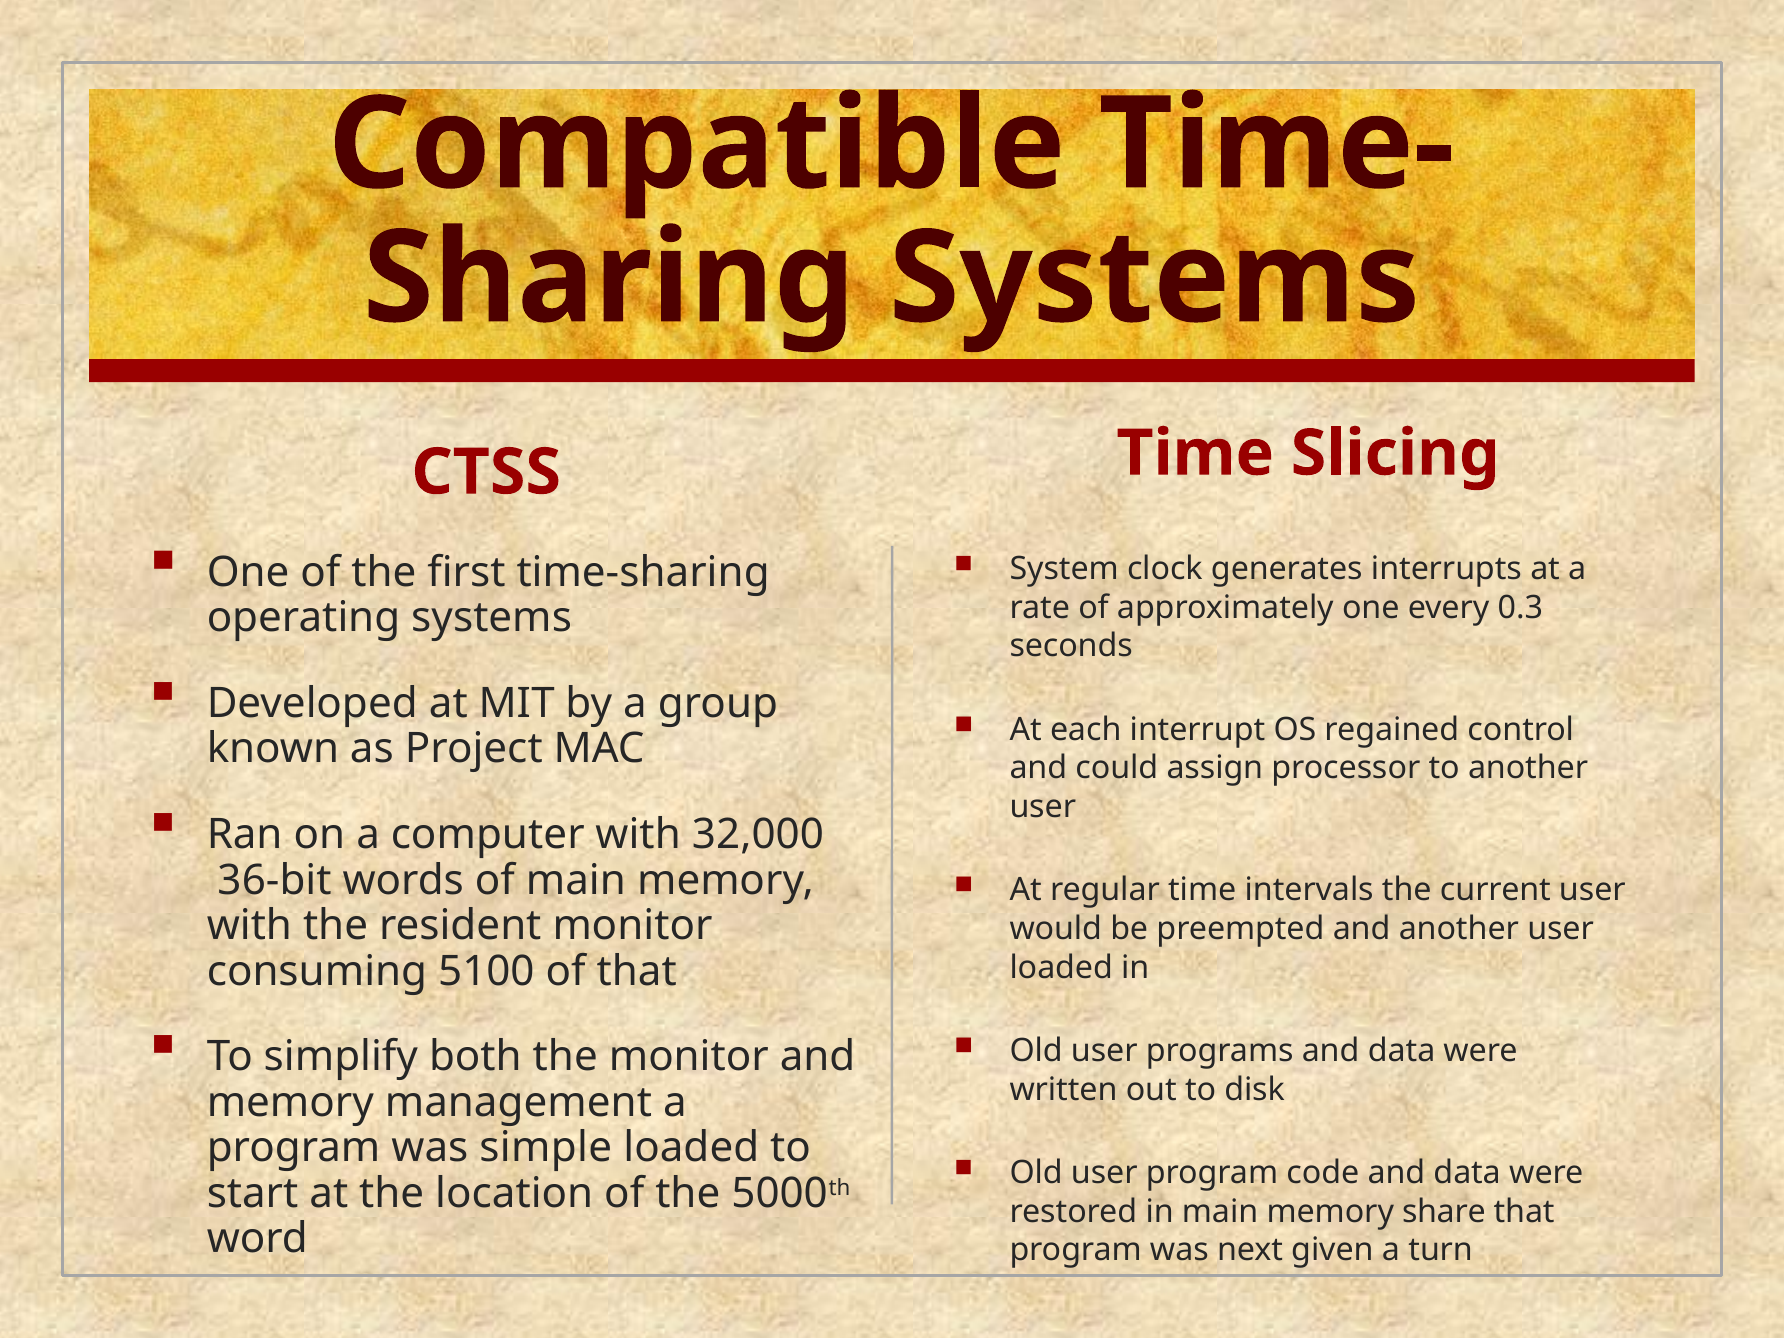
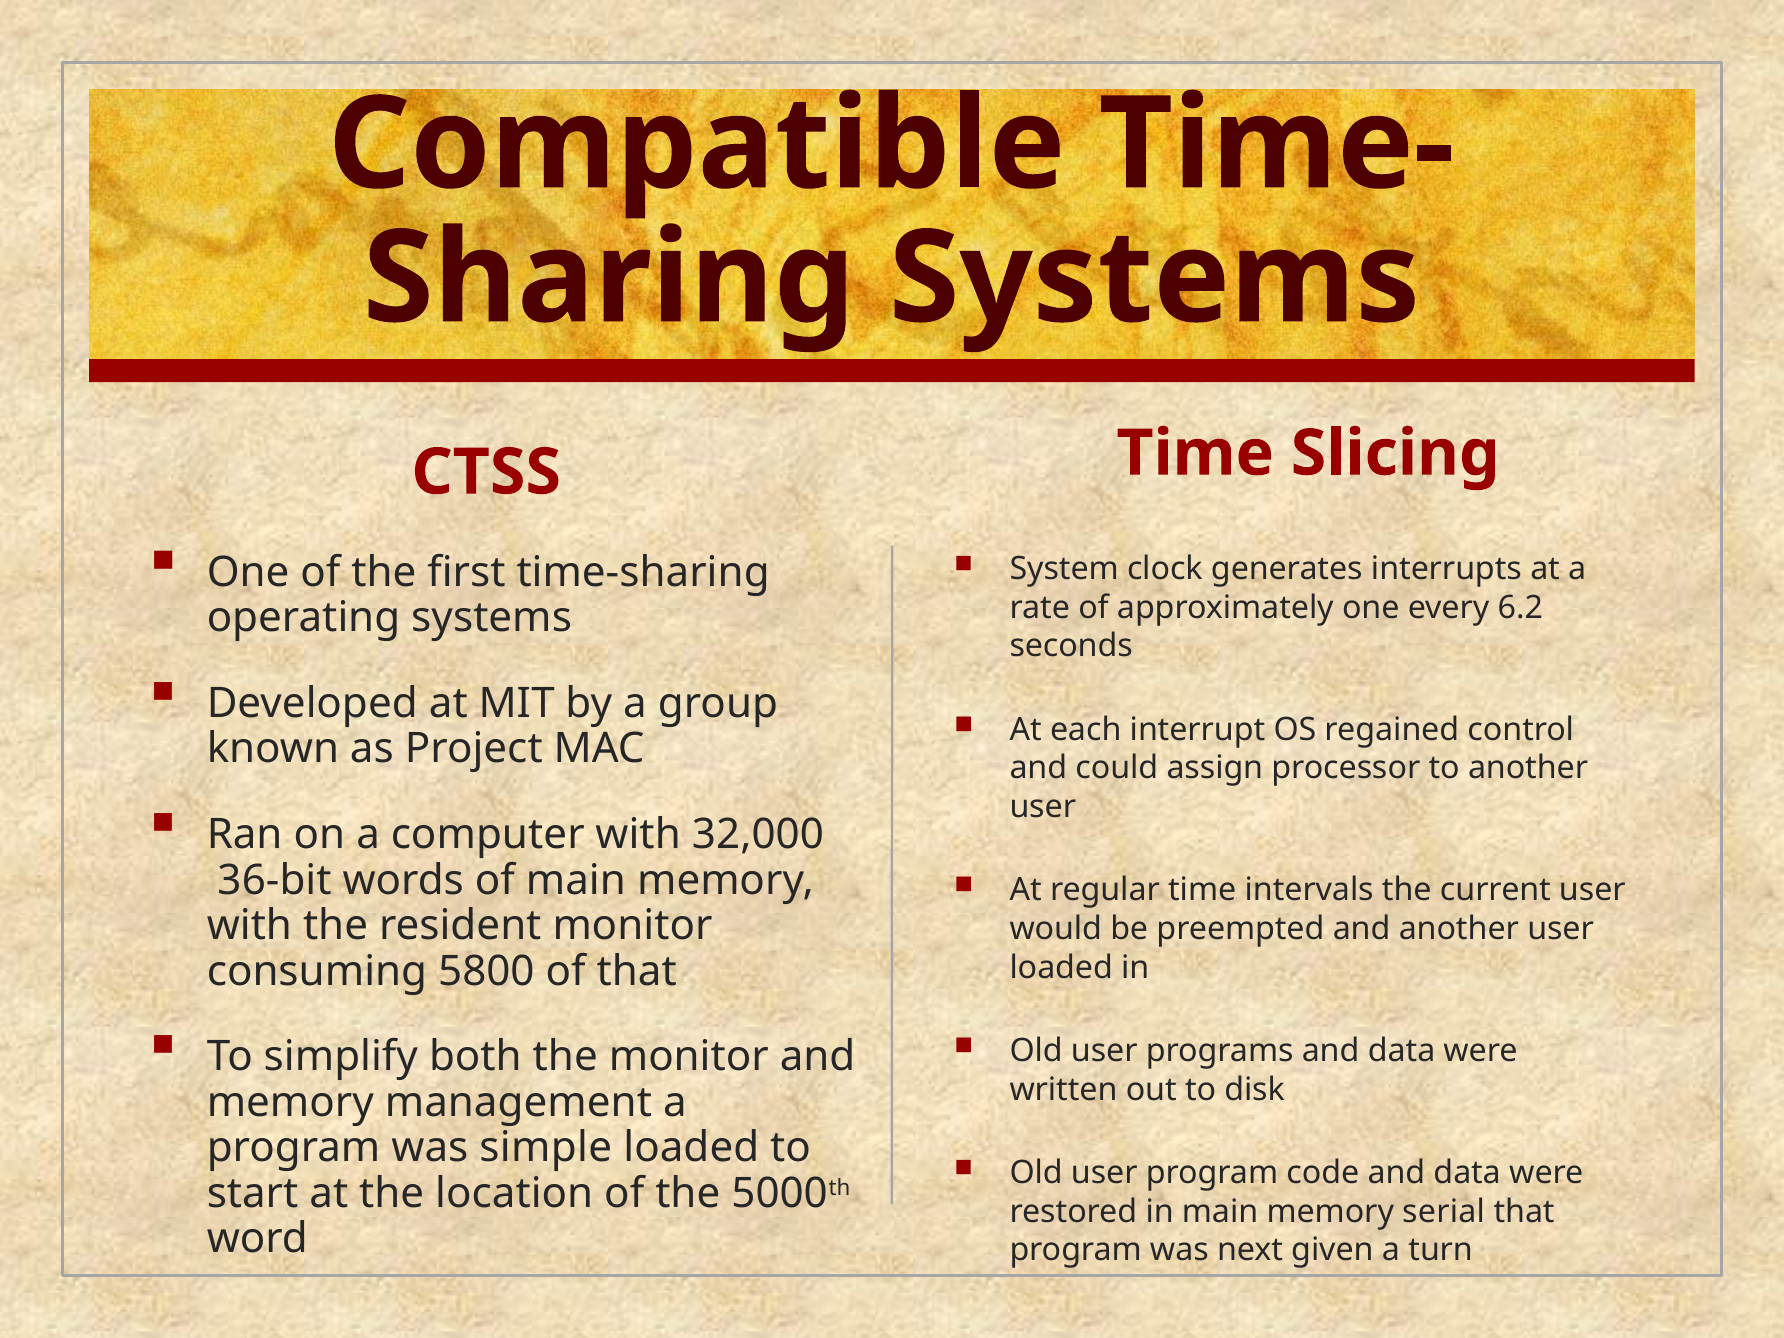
0.3: 0.3 -> 6.2
5100: 5100 -> 5800
share: share -> serial
